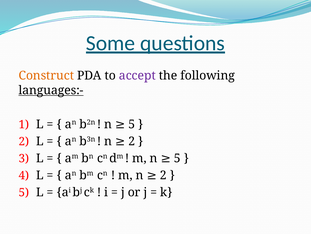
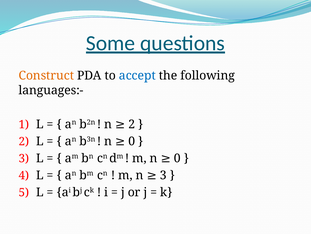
accept colour: purple -> blue
languages:- underline: present -> none
5 at (132, 124): 5 -> 2
2 at (132, 141): 2 -> 0
m n 5: 5 -> 0
m n 2: 2 -> 3
